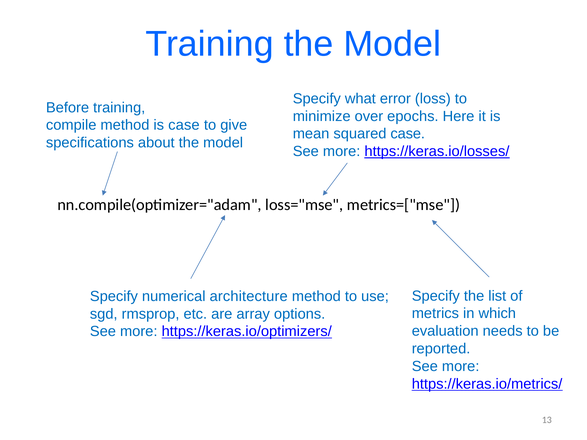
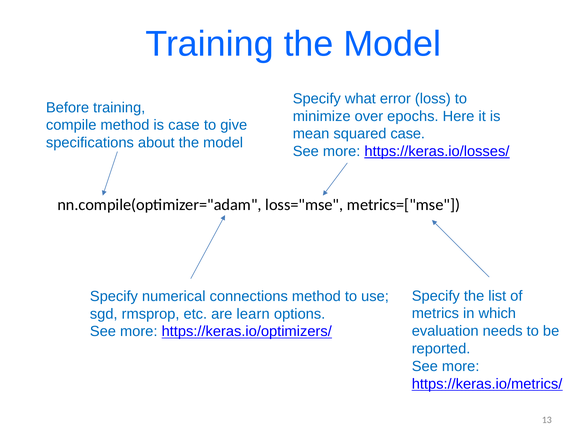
architecture: architecture -> connections
array: array -> learn
